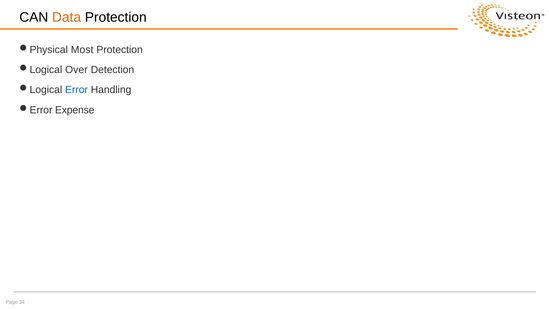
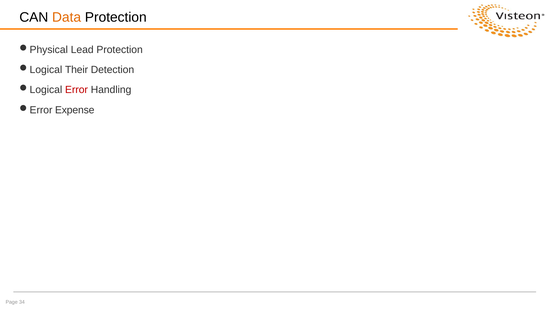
Most: Most -> Lead
Over: Over -> Their
Error colour: blue -> red
